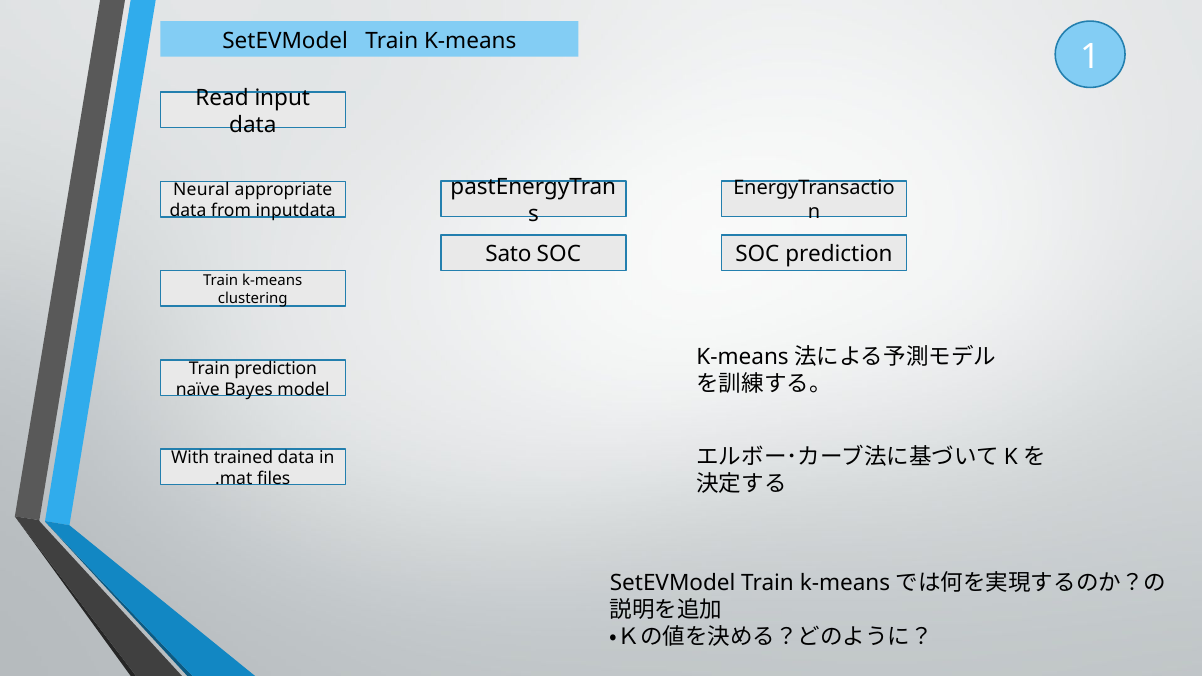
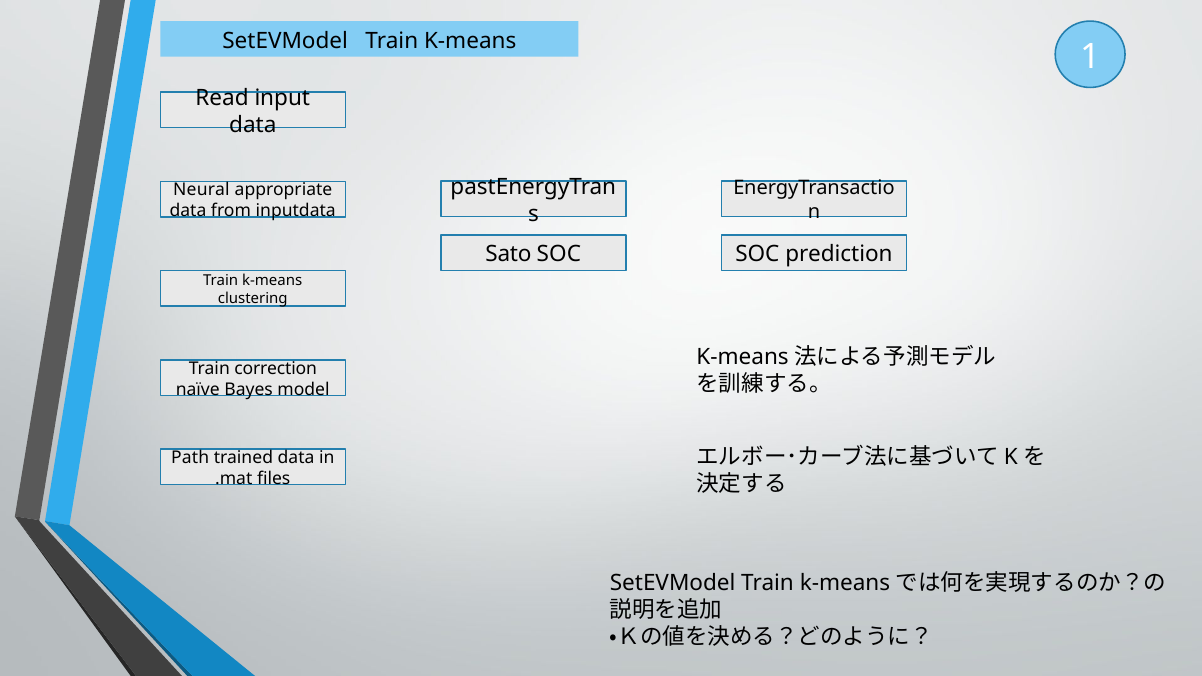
Train prediction: prediction -> correction
With: With -> Path
